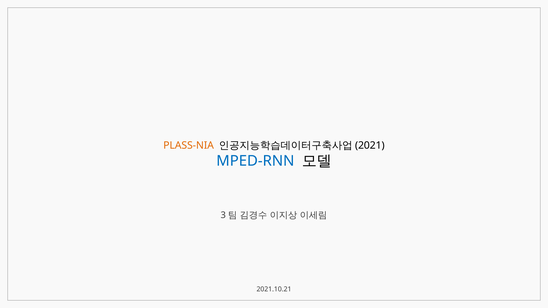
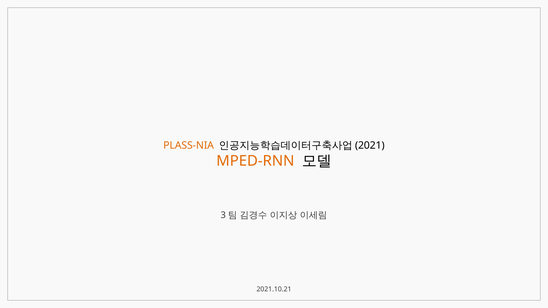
MPED-RNN colour: blue -> orange
